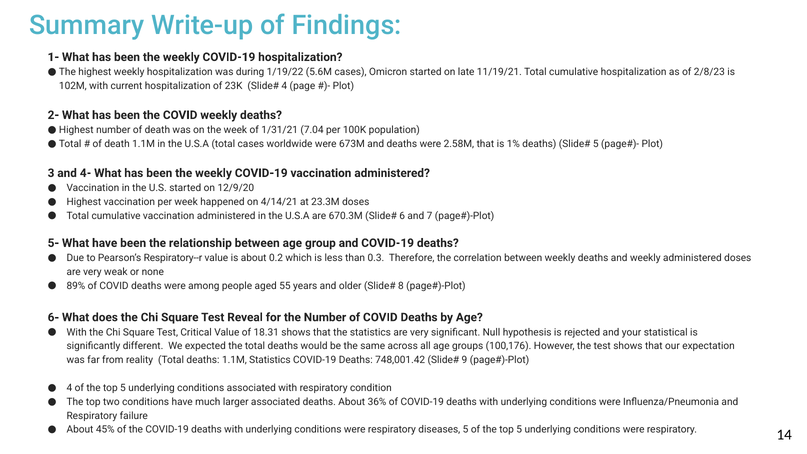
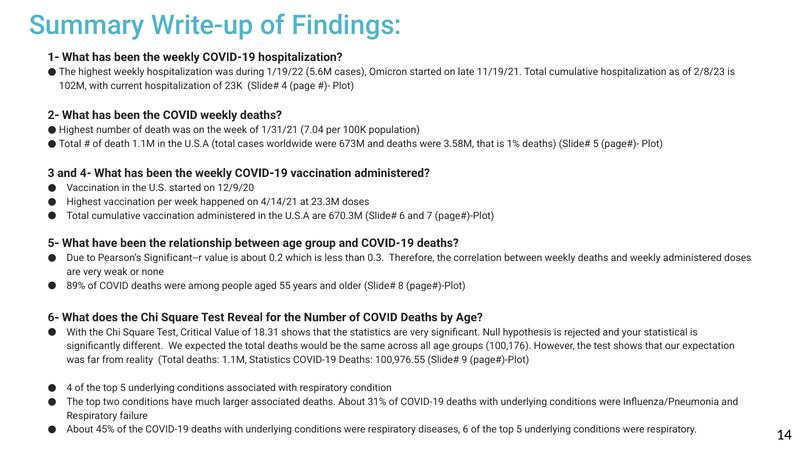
2.58M: 2.58M -> 3.58M
Respiratory--r: Respiratory--r -> Significant--r
748,001.42: 748,001.42 -> 100,976.55
36%: 36% -> 31%
diseases 5: 5 -> 6
